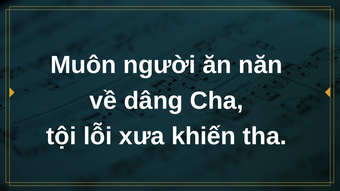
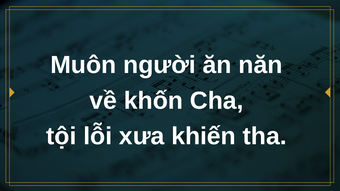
dâng: dâng -> khốn
